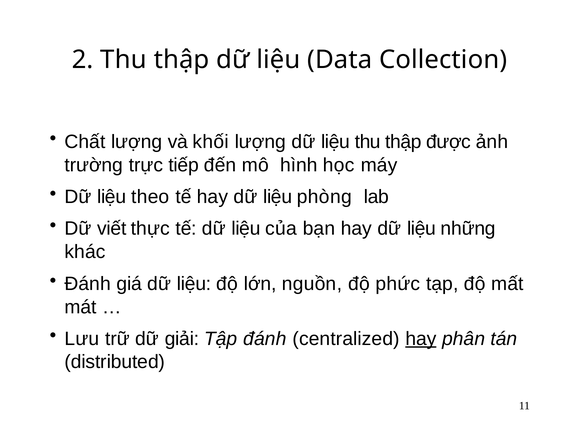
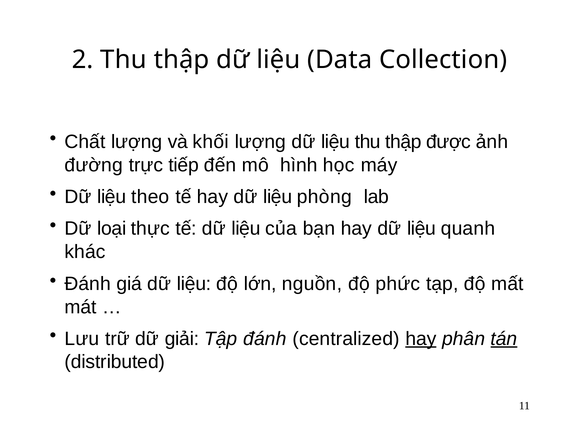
trường: trường -> đường
viết: viết -> loại
những: những -> quanh
tán underline: none -> present
